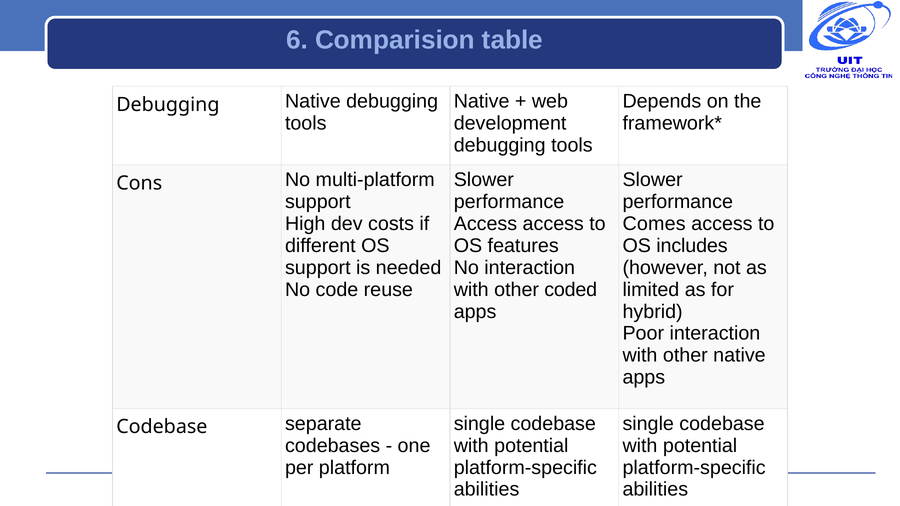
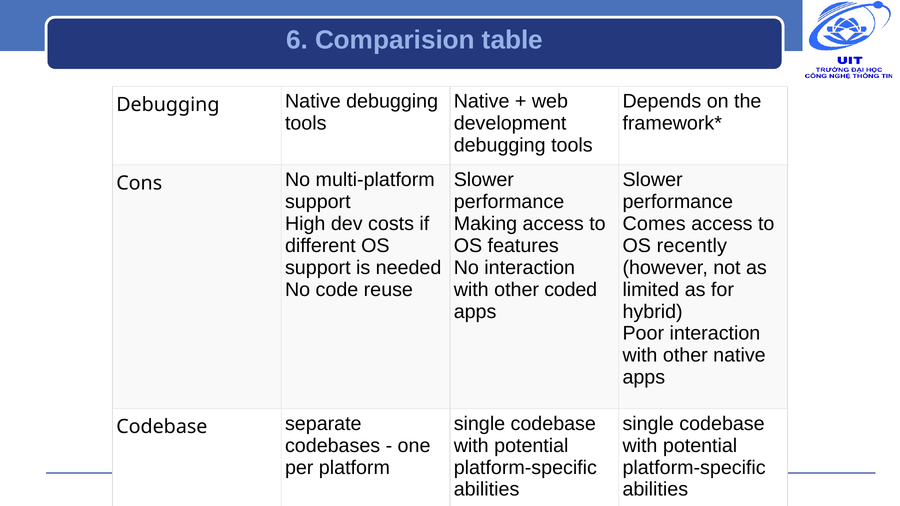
Access at (485, 224): Access -> Making
includes: includes -> recently
